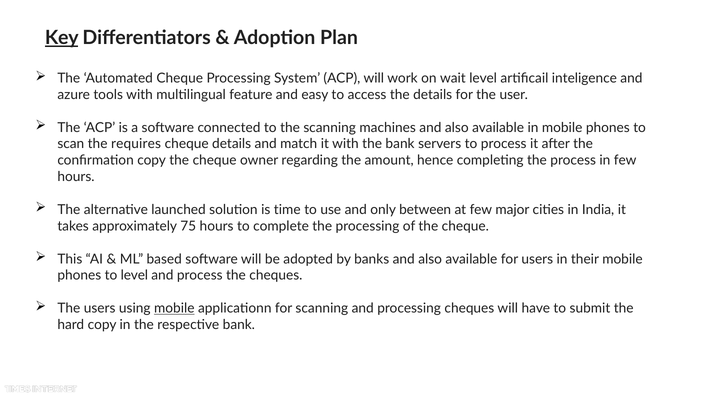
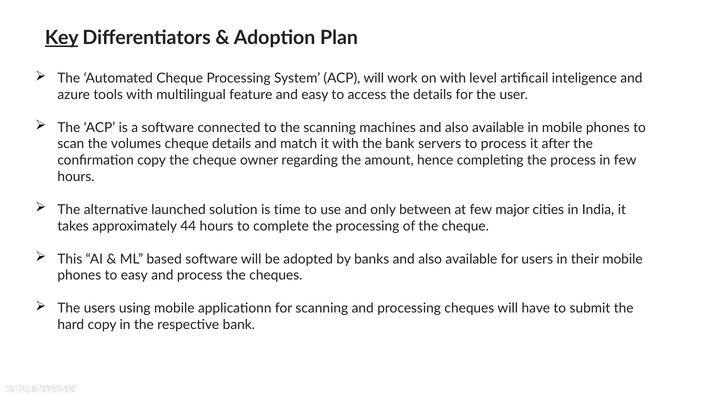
on wait: wait -> with
requires: requires -> volumes
75: 75 -> 44
to level: level -> easy
mobile at (174, 308) underline: present -> none
